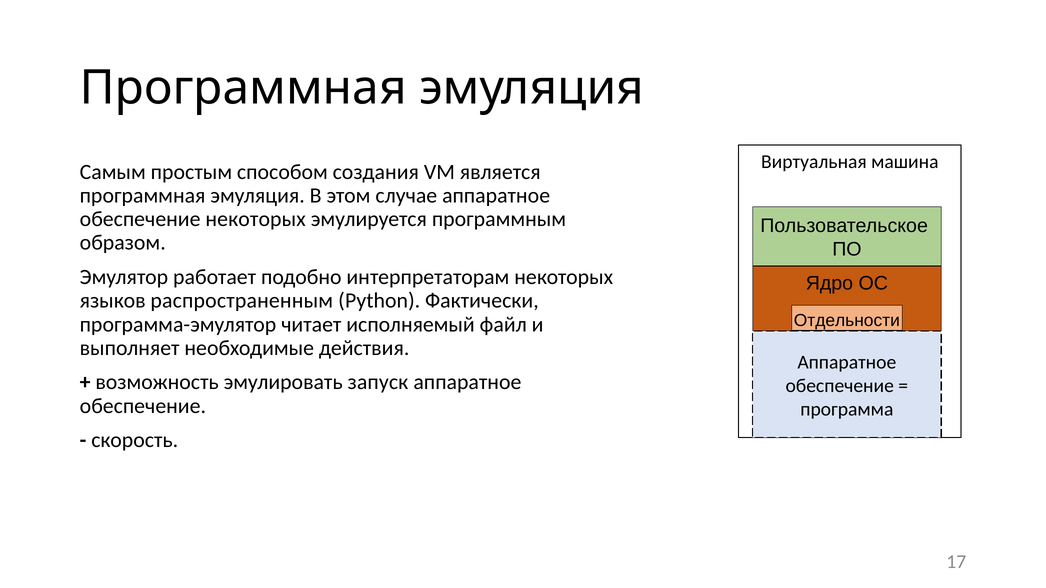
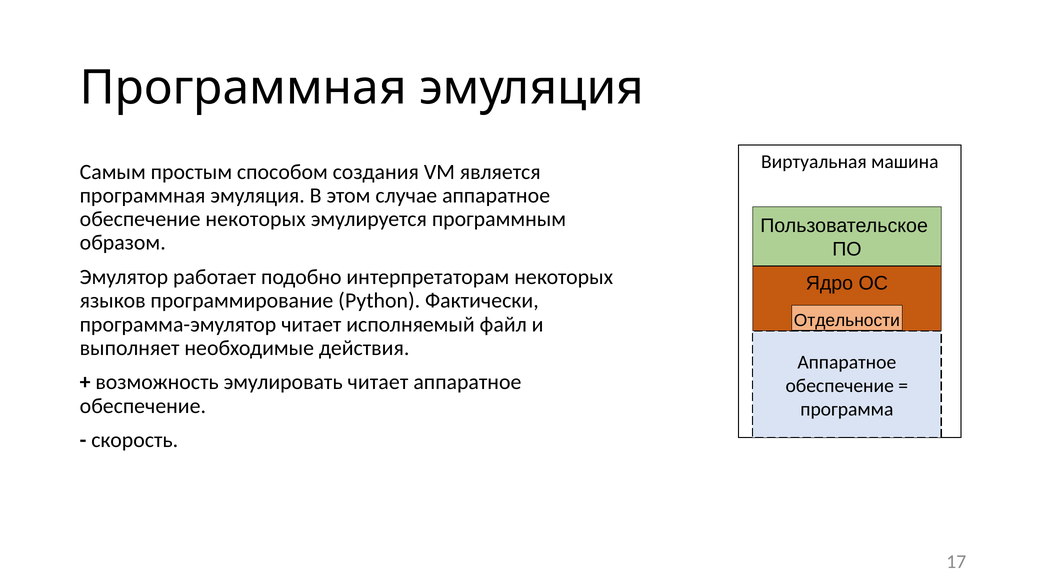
распространенным: распространенным -> программирование
эмулировать запуск: запуск -> читает
